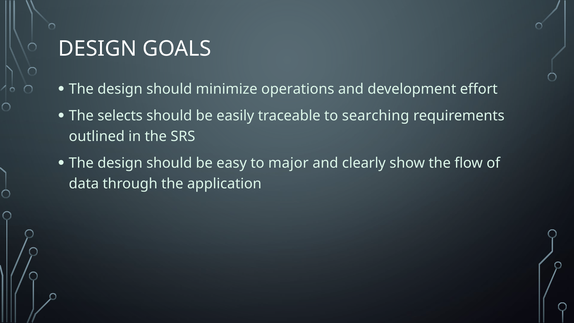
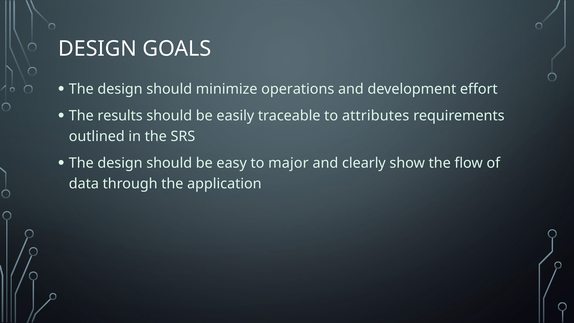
selects: selects -> results
searching: searching -> attributes
